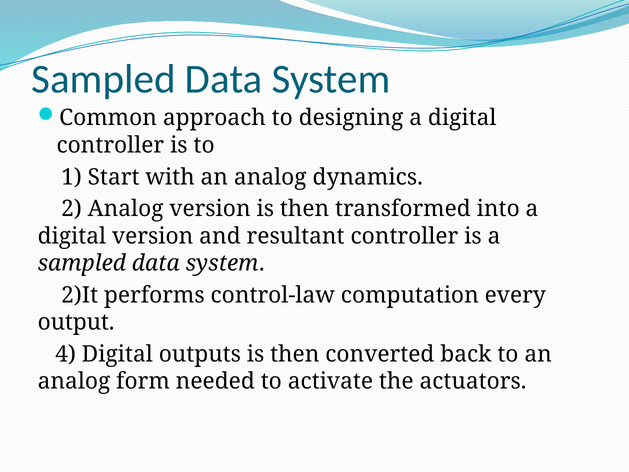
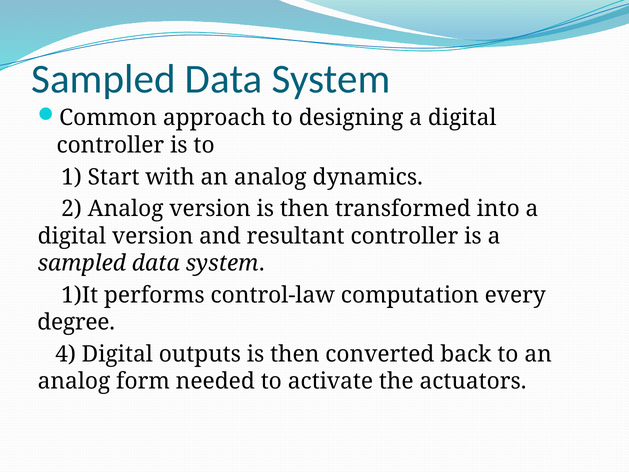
2)It: 2)It -> 1)It
output: output -> degree
